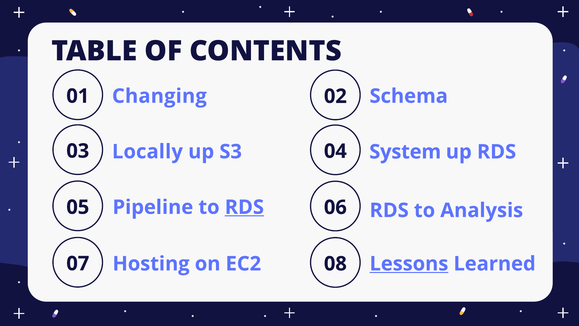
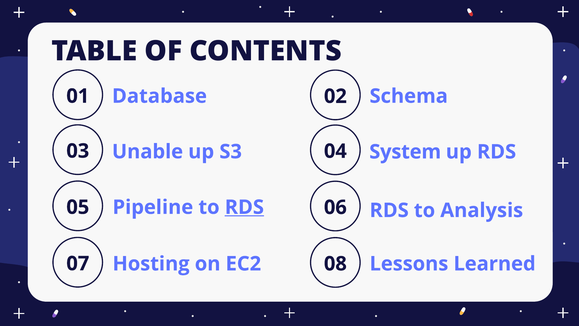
Changing: Changing -> Database
Locally: Locally -> Unable
Lessons underline: present -> none
